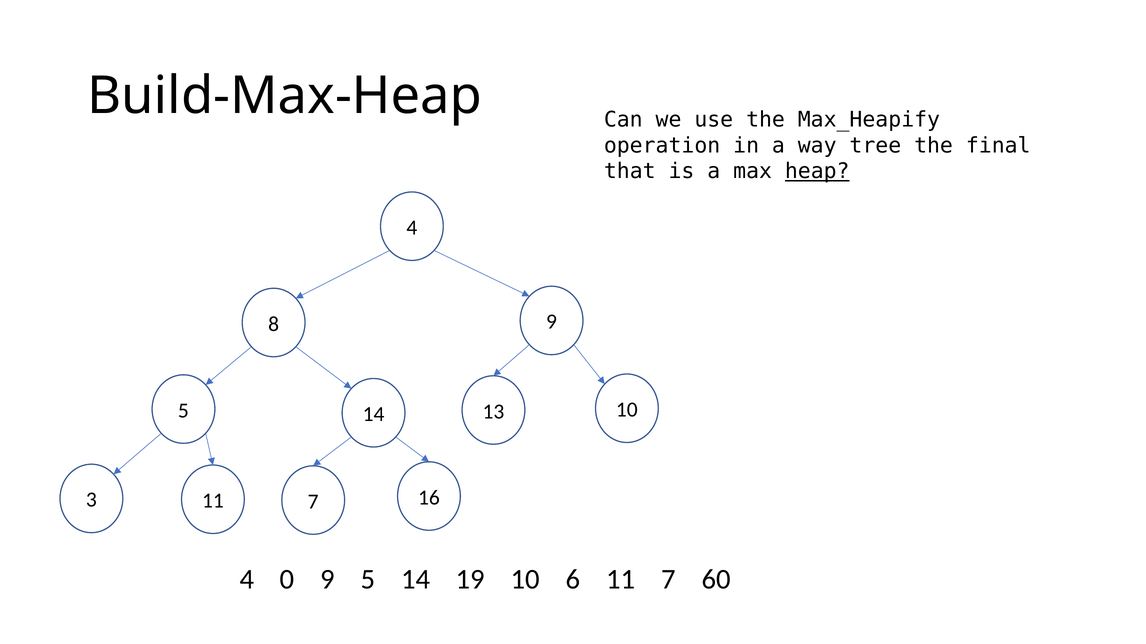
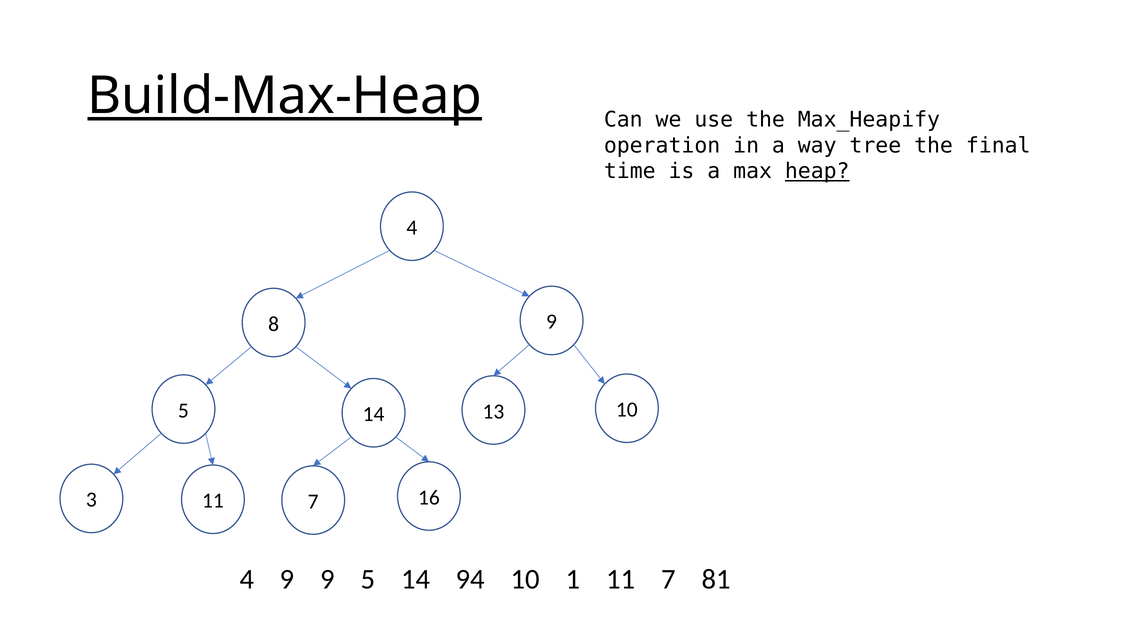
Build-Max-Heap underline: none -> present
that: that -> time
4 0: 0 -> 9
19: 19 -> 94
6: 6 -> 1
60: 60 -> 81
